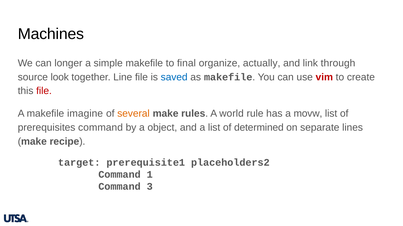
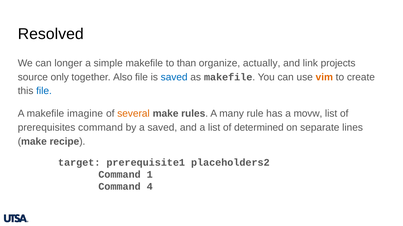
Machines: Machines -> Resolved
final: final -> than
through: through -> projects
look: look -> only
Line: Line -> Also
vim colour: red -> orange
file at (44, 91) colour: red -> blue
world: world -> many
a object: object -> saved
3: 3 -> 4
